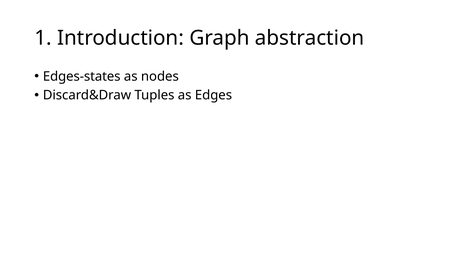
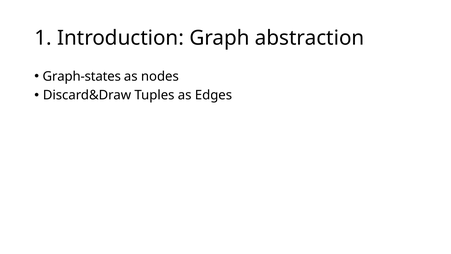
Edges-states: Edges-states -> Graph-states
